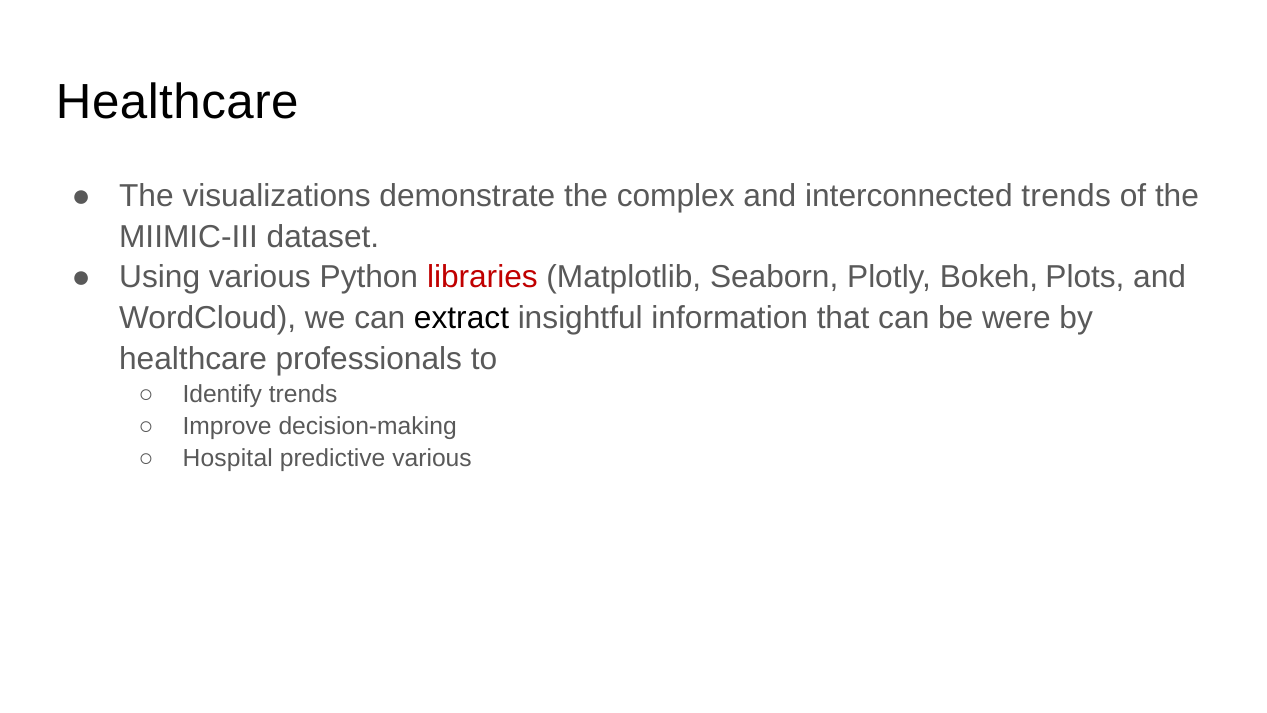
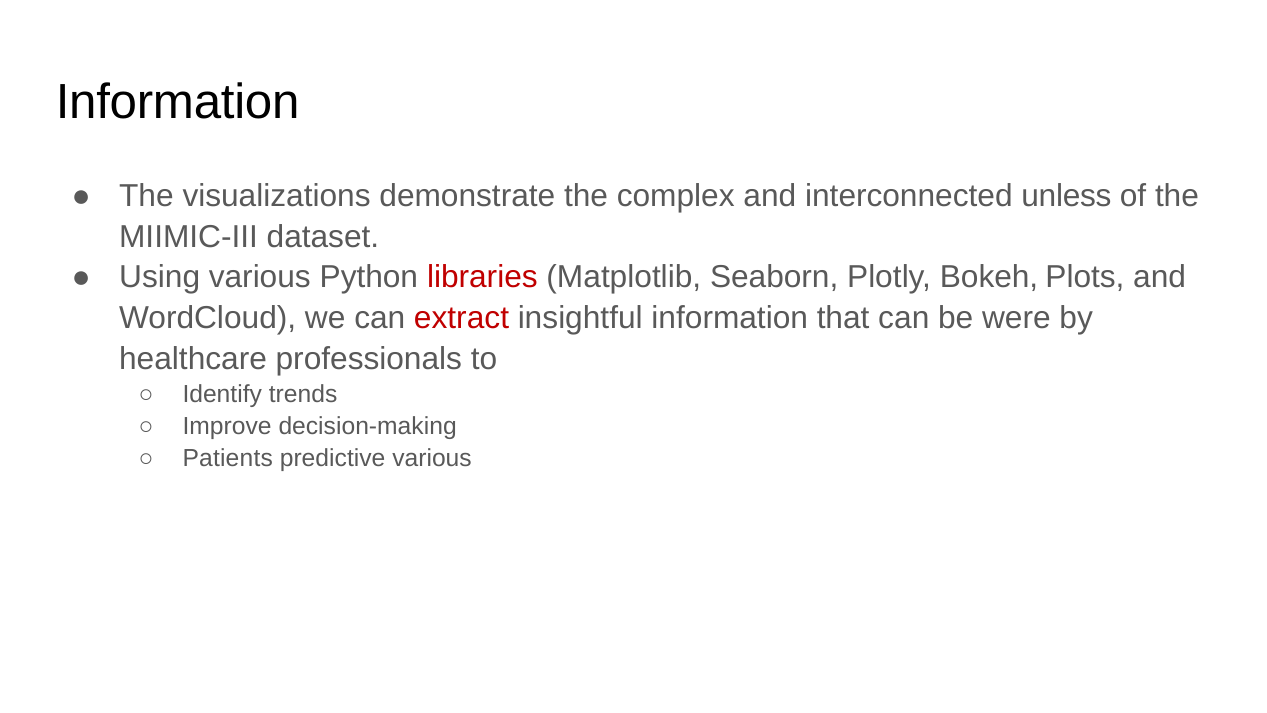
Healthcare at (177, 103): Healthcare -> Information
interconnected trends: trends -> unless
extract colour: black -> red
Hospital: Hospital -> Patients
